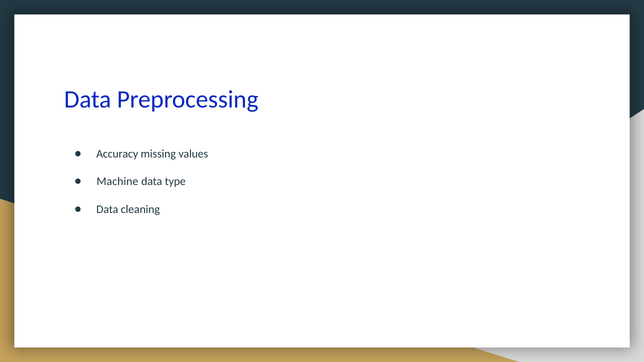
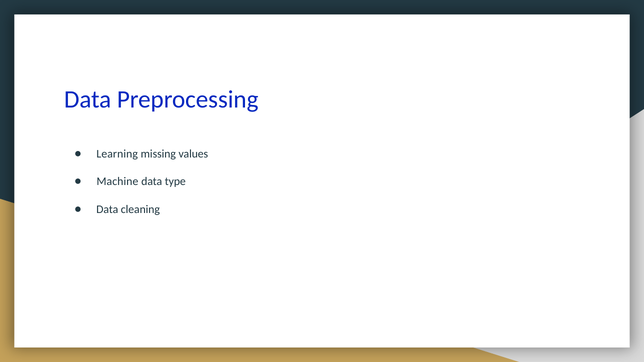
Accuracy: Accuracy -> Learning
